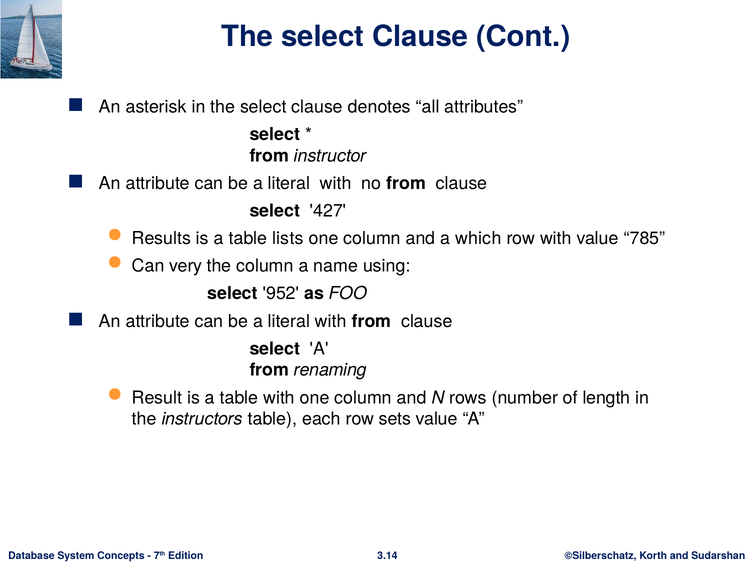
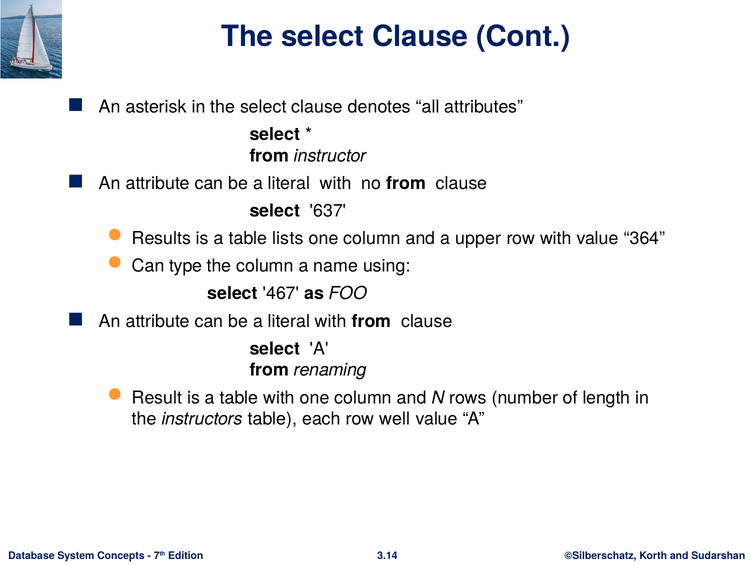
427: 427 -> 637
which: which -> upper
785: 785 -> 364
very: very -> type
952: 952 -> 467
sets: sets -> well
